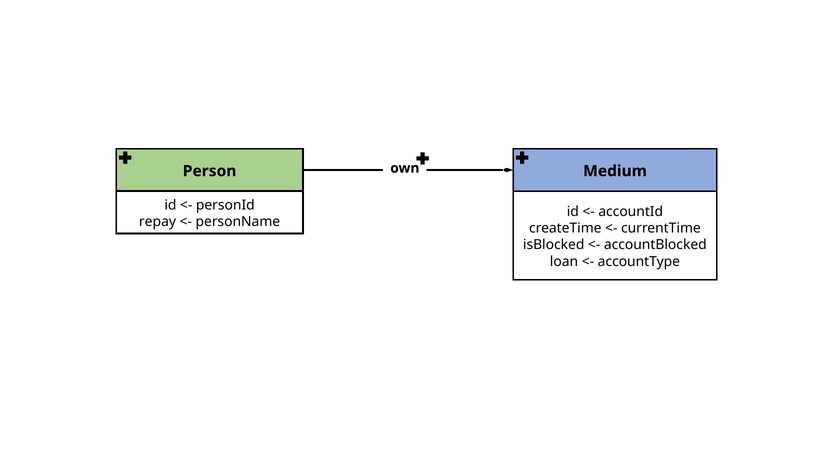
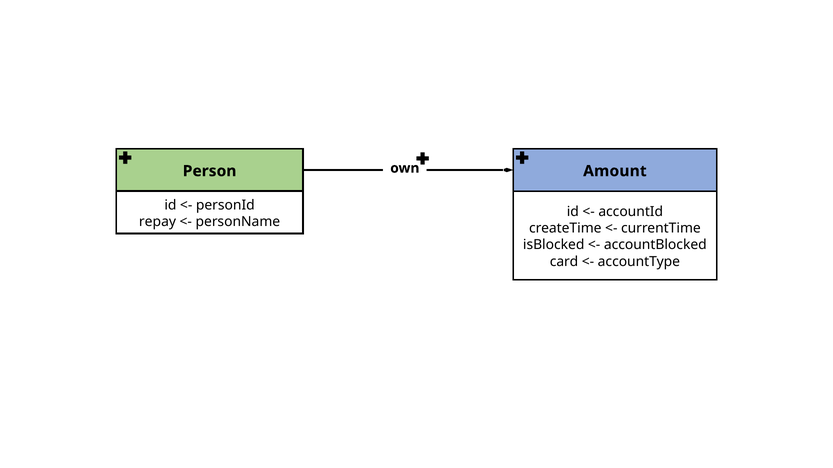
Medium: Medium -> Amount
loan: loan -> card
